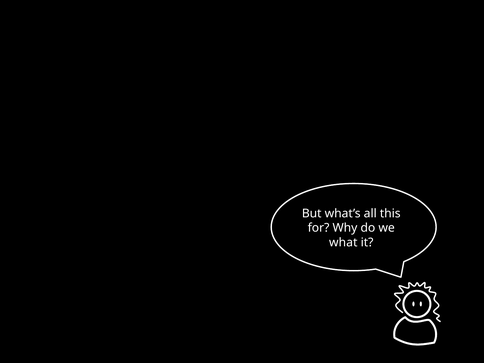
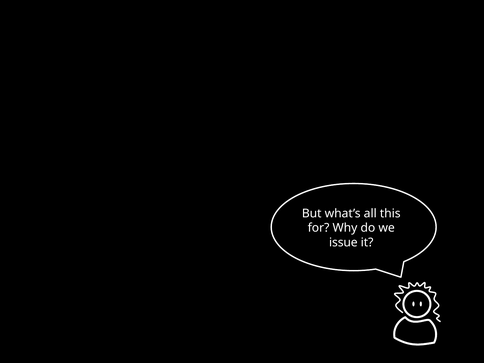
what: what -> issue
